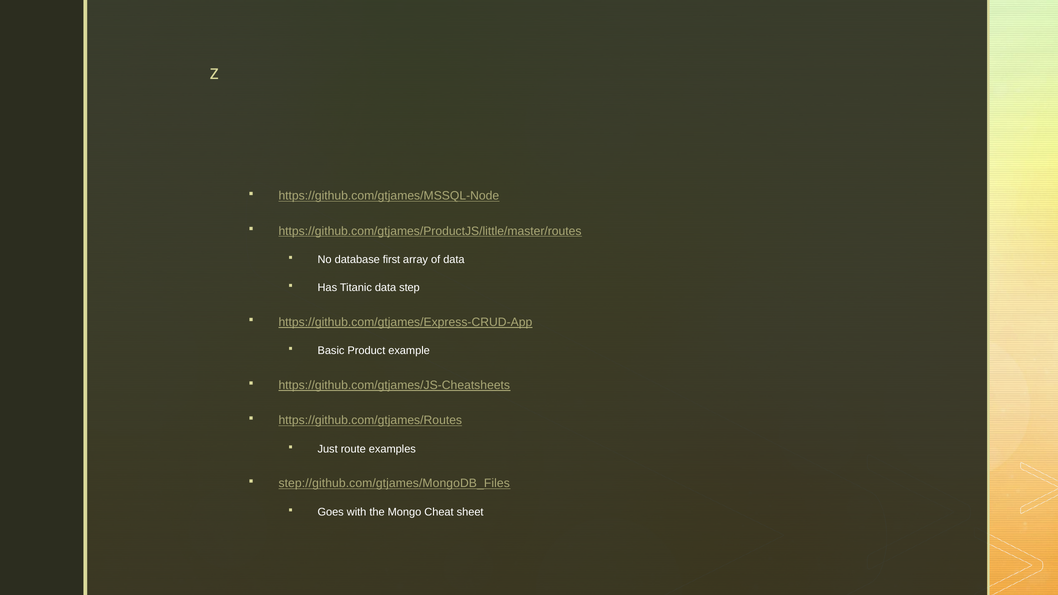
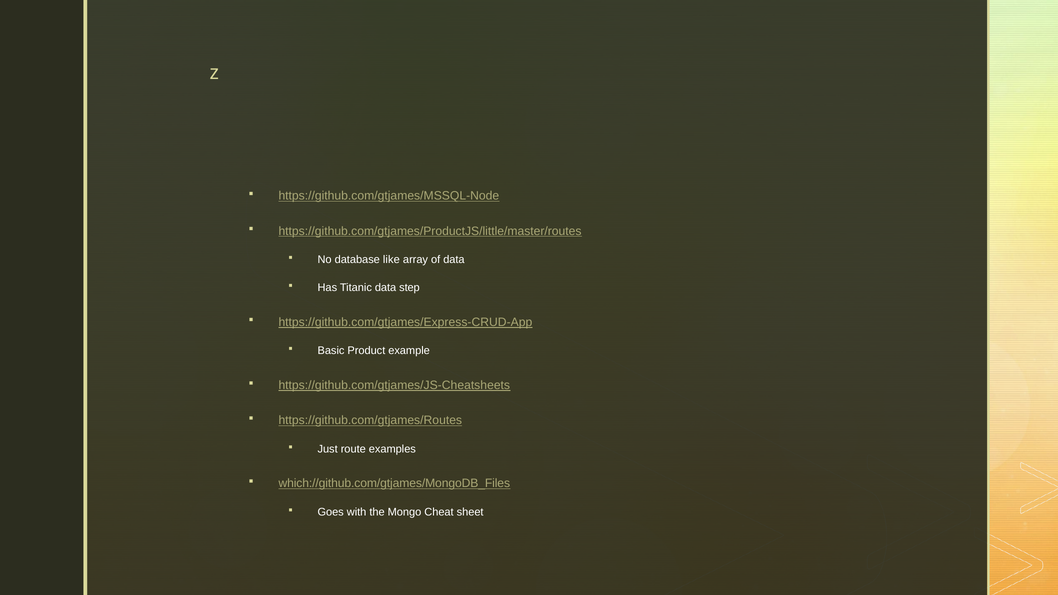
first: first -> like
step://github.com/gtjames/MongoDB_Files: step://github.com/gtjames/MongoDB_Files -> which://github.com/gtjames/MongoDB_Files
